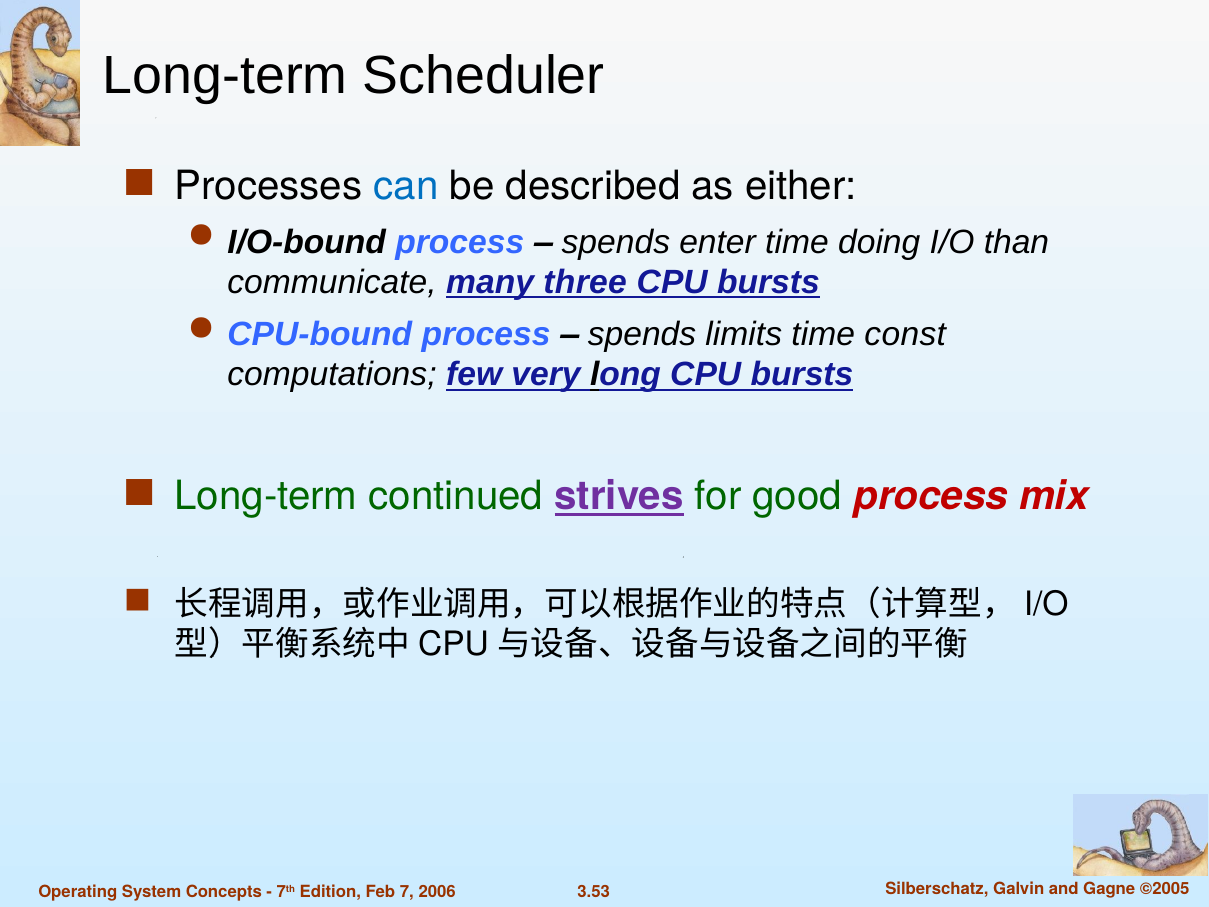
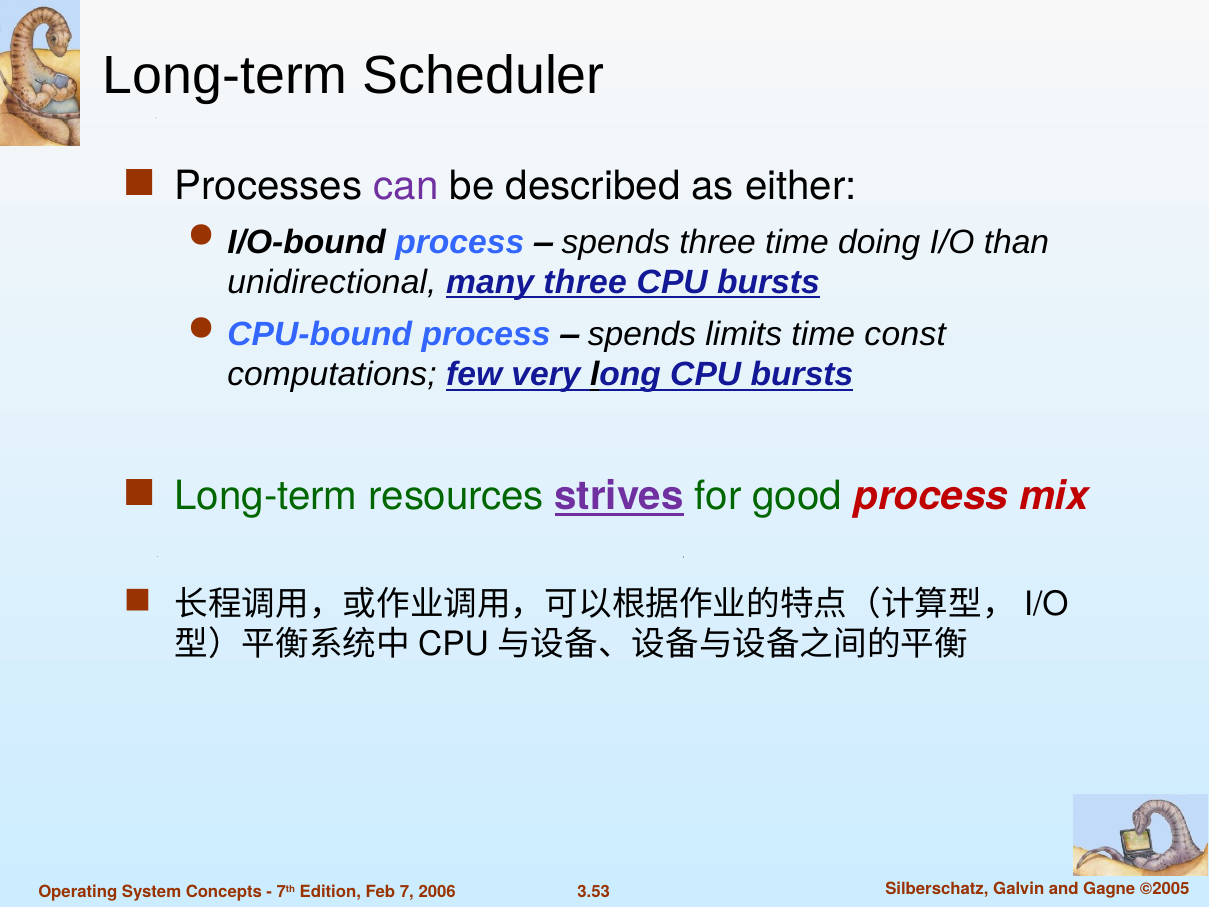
can colour: blue -> purple
spends enter: enter -> three
communicate: communicate -> unidirectional
continued: continued -> resources
